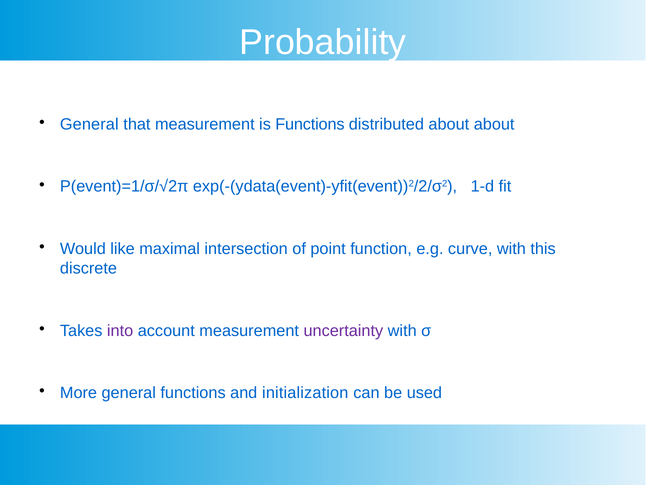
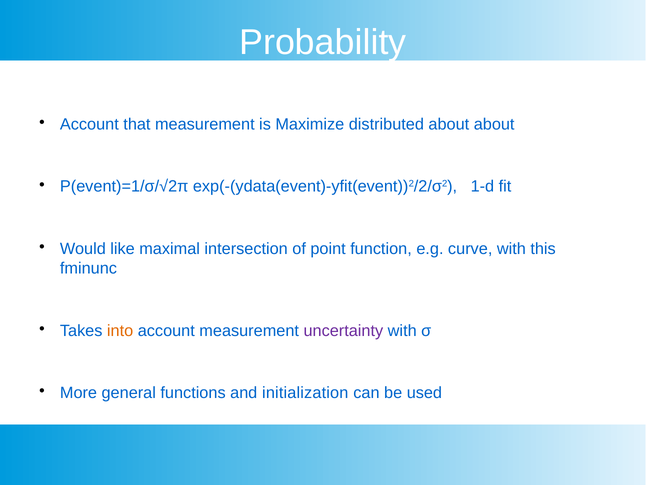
General at (89, 124): General -> Account
is Functions: Functions -> Maximize
discrete: discrete -> fminunc
into colour: purple -> orange
